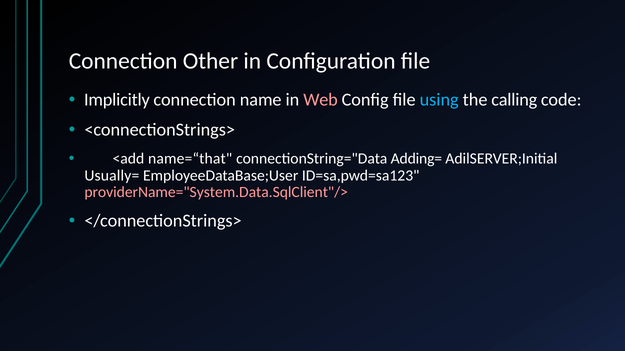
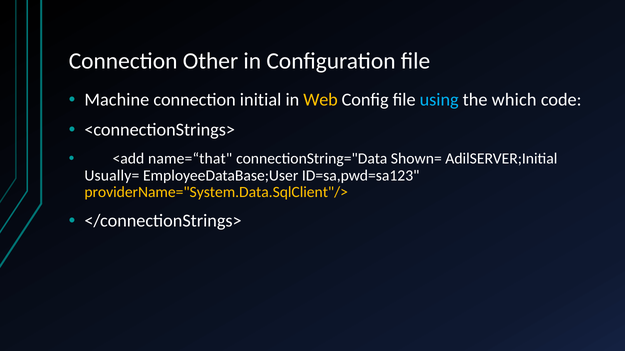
Implicitly: Implicitly -> Machine
name: name -> initial
Web colour: pink -> yellow
calling: calling -> which
Adding=: Adding= -> Shown=
providerName="System.Data.SqlClient"/> colour: pink -> yellow
